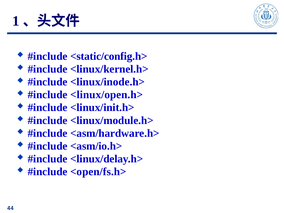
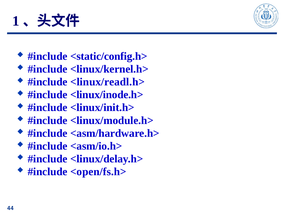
<linux/inode.h>: <linux/inode.h> -> <linux/readl.h>
<linux/open.h>: <linux/open.h> -> <linux/inode.h>
